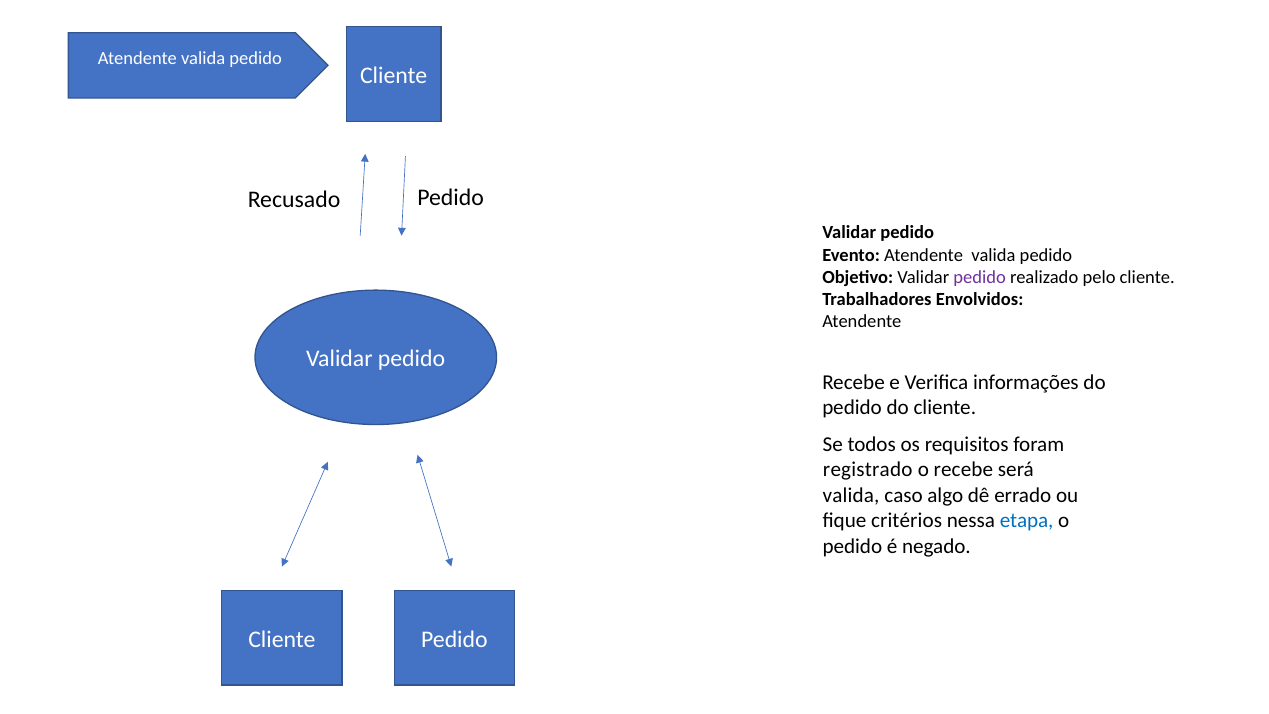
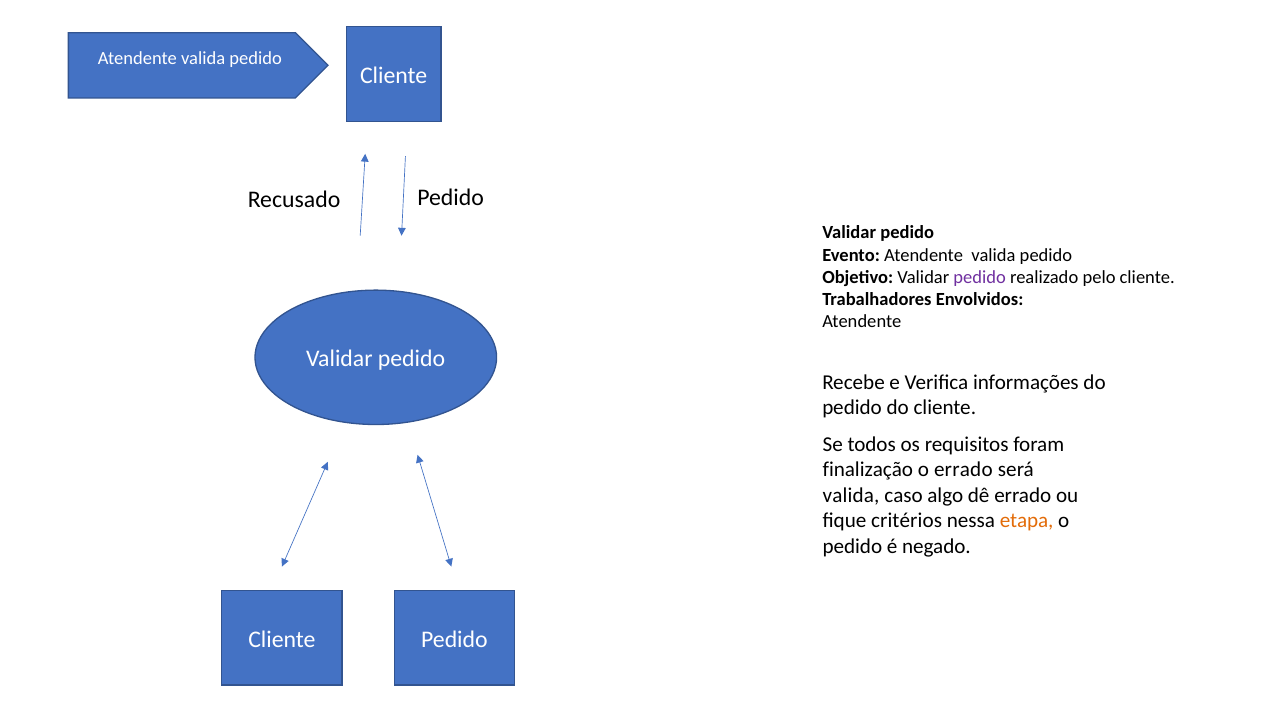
registrado: registrado -> finalização
o recebe: recebe -> errado
etapa colour: blue -> orange
